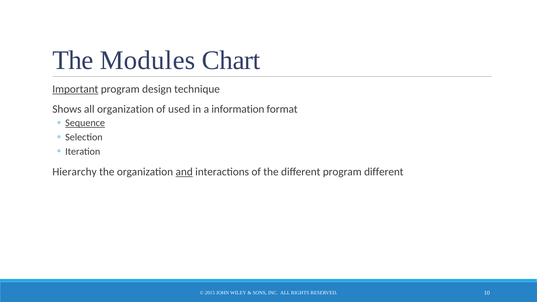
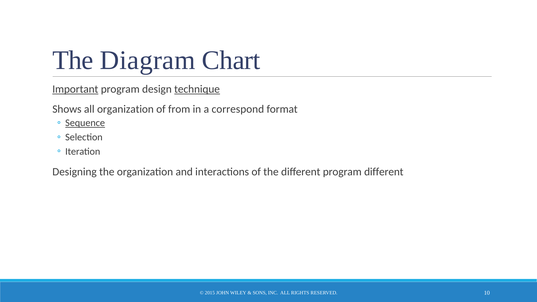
Modules: Modules -> Diagram
technique underline: none -> present
used: used -> from
information: information -> correspond
Hierarchy: Hierarchy -> Designing
and underline: present -> none
